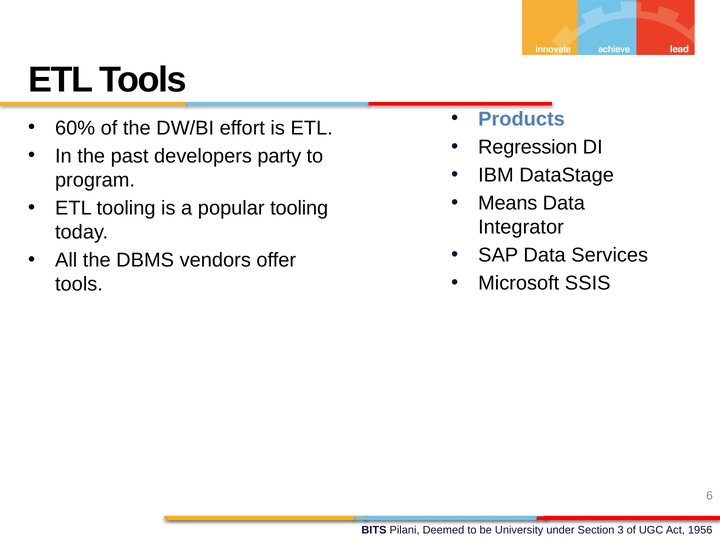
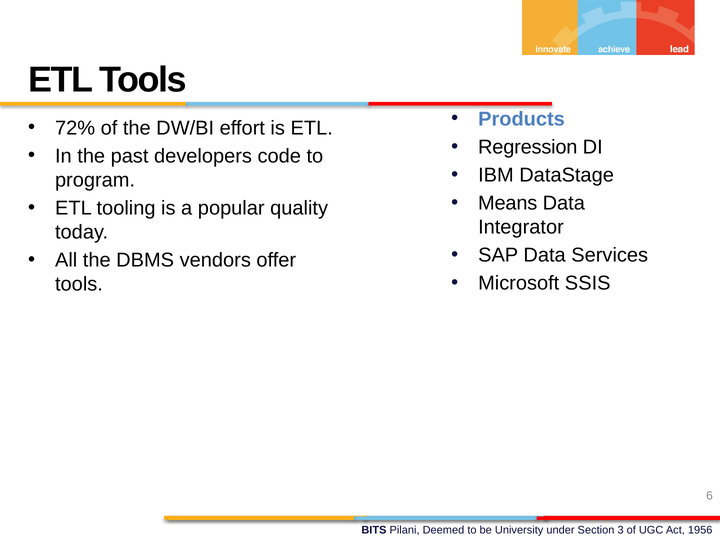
60%: 60% -> 72%
party: party -> code
popular tooling: tooling -> quality
